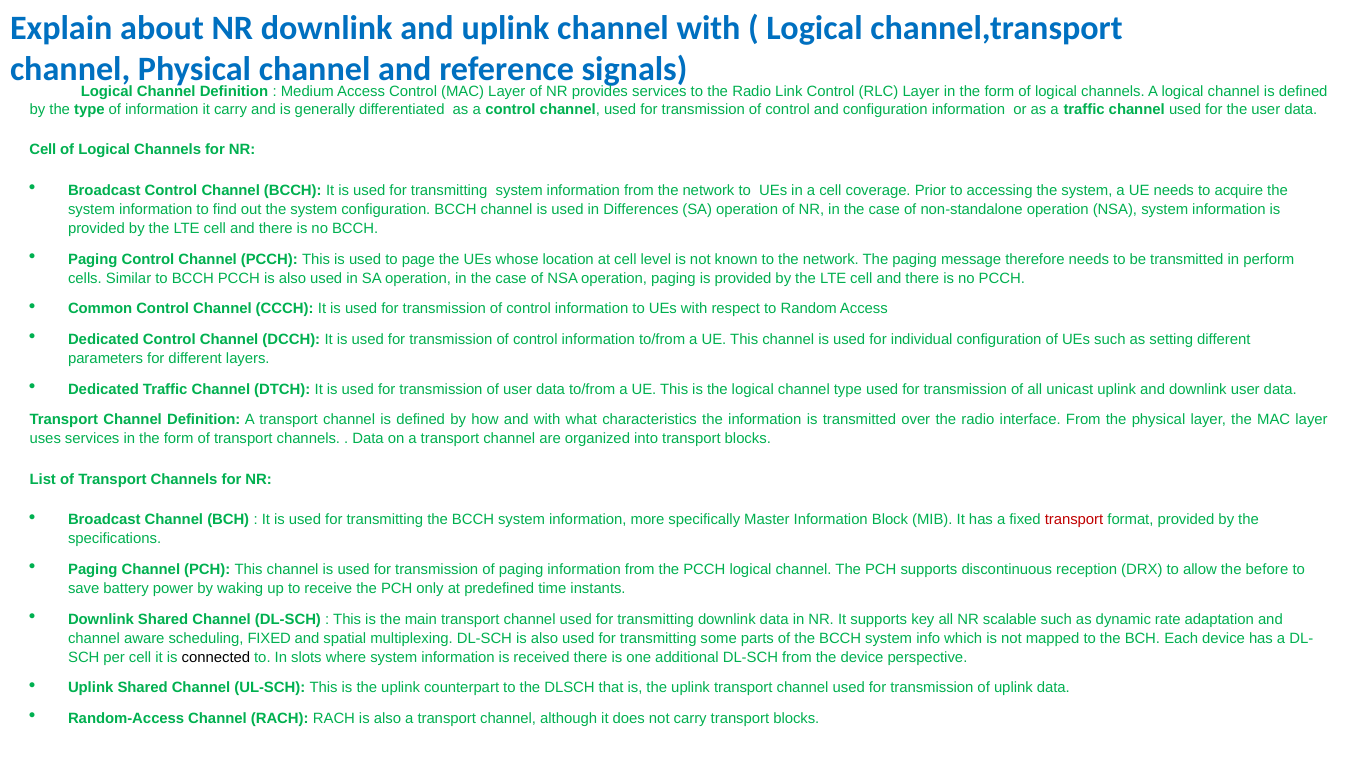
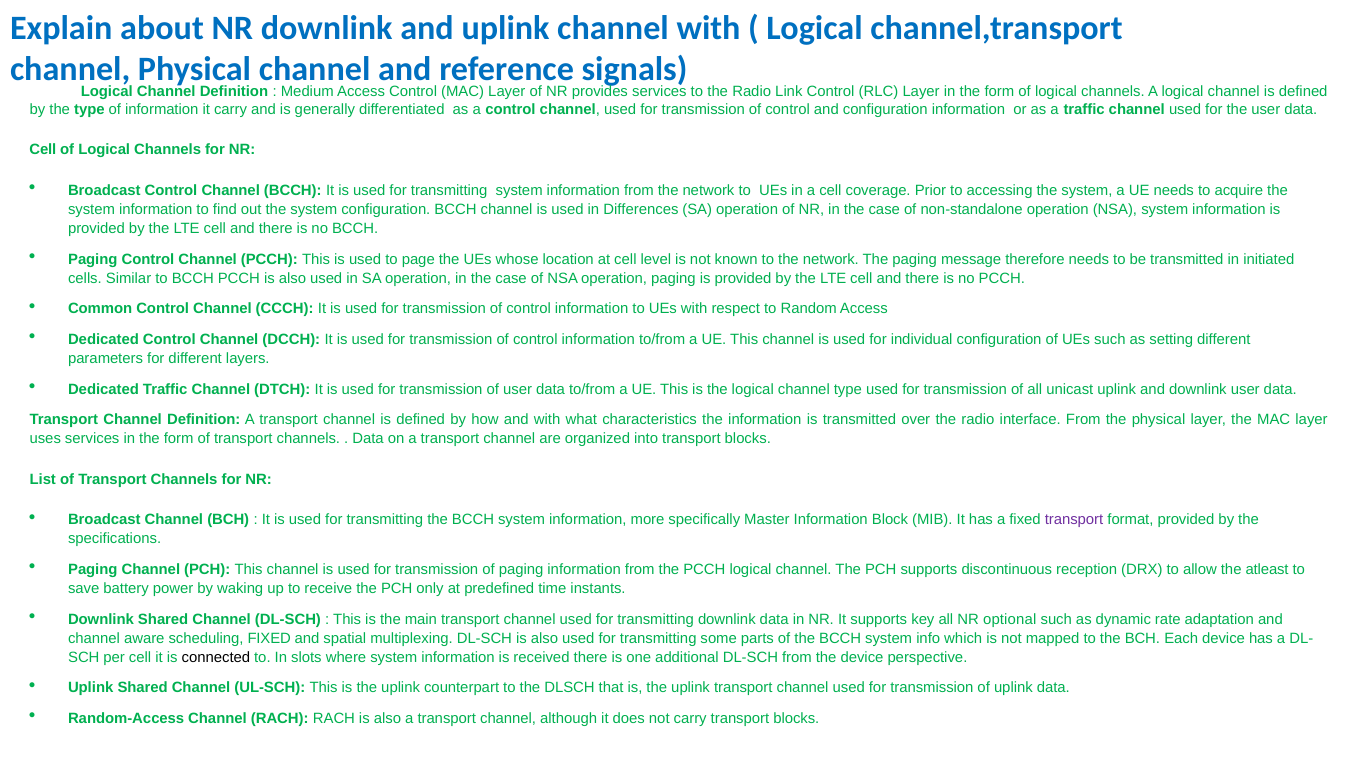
perform: perform -> initiated
transport at (1074, 520) colour: red -> purple
before: before -> atleast
scalable: scalable -> optional
